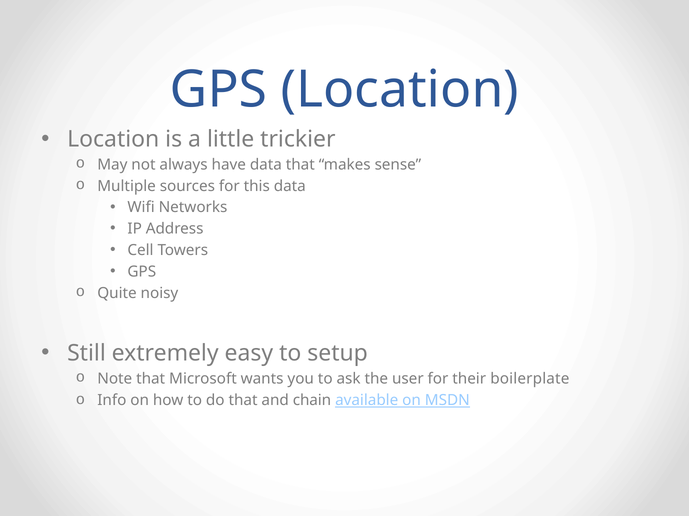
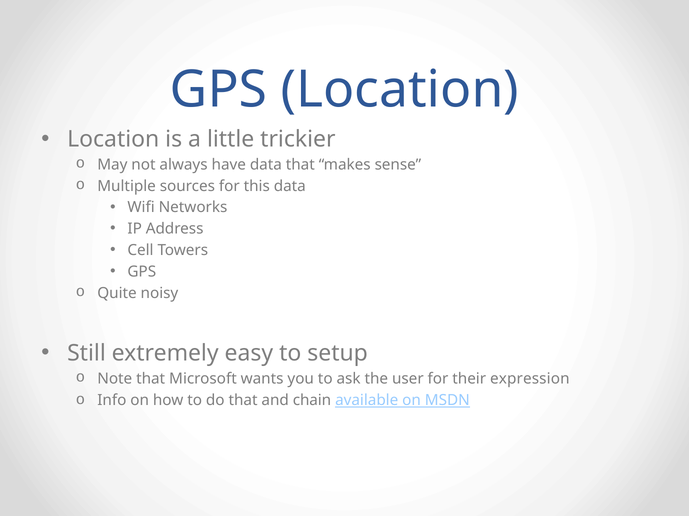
boilerplate: boilerplate -> expression
